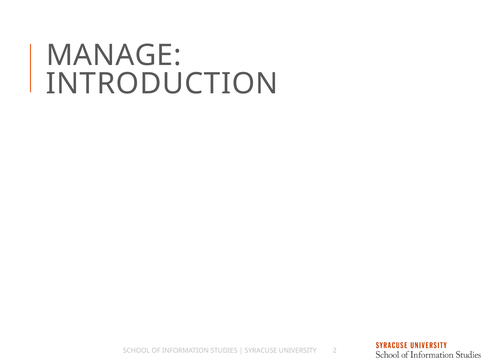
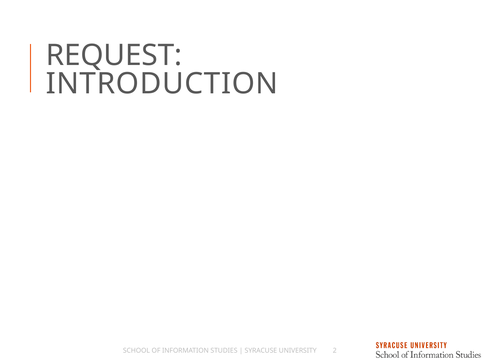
MANAGE: MANAGE -> REQUEST
